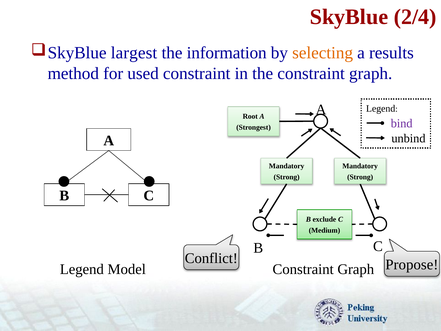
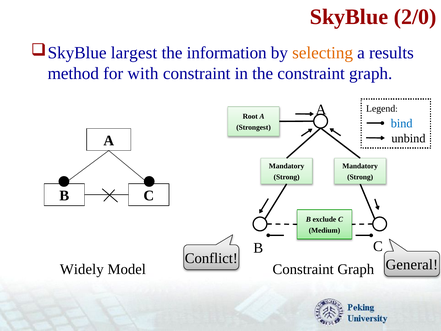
2/4: 2/4 -> 2/0
used: used -> with
bind colour: purple -> blue
Legend at (82, 269): Legend -> Widely
Propose: Propose -> General
